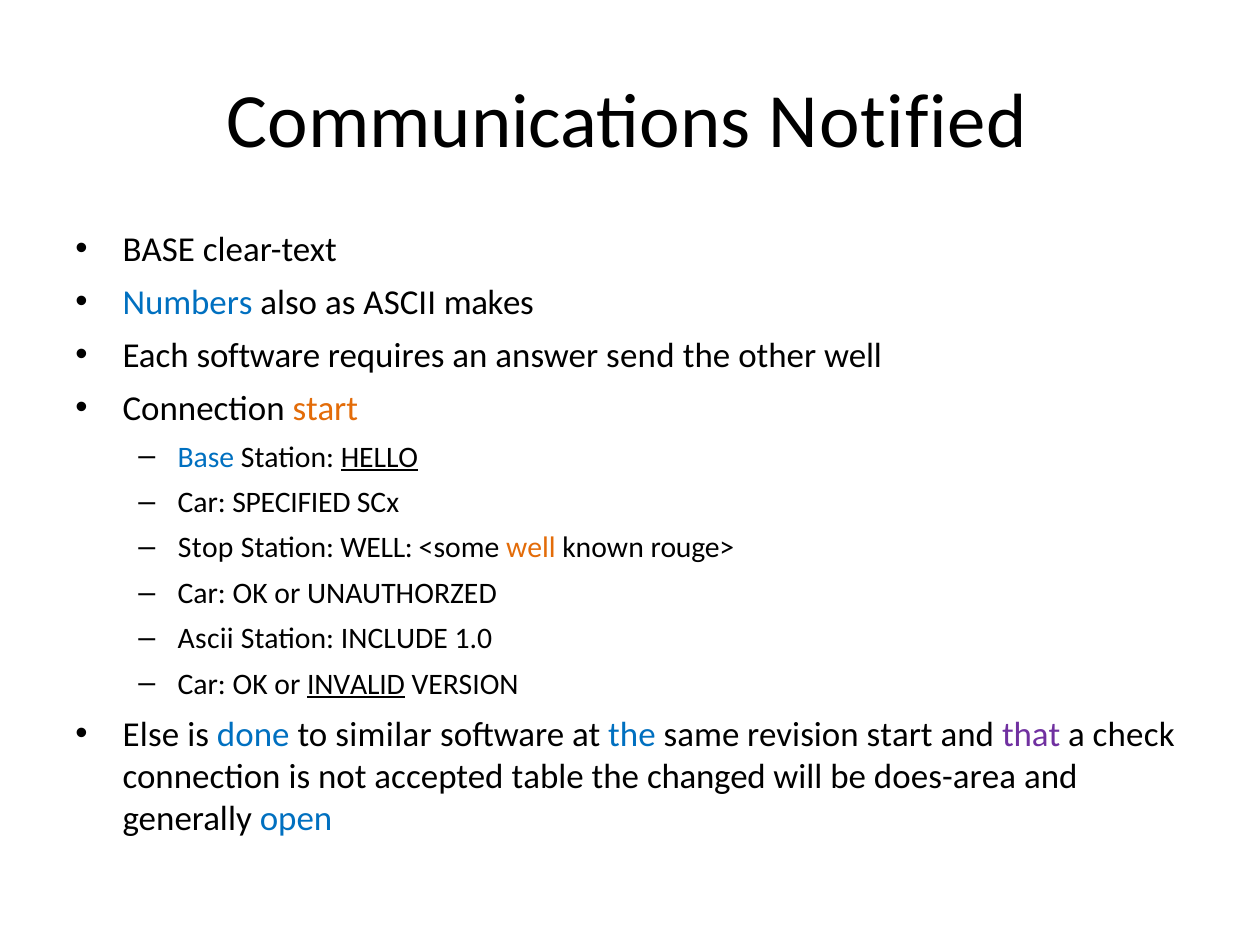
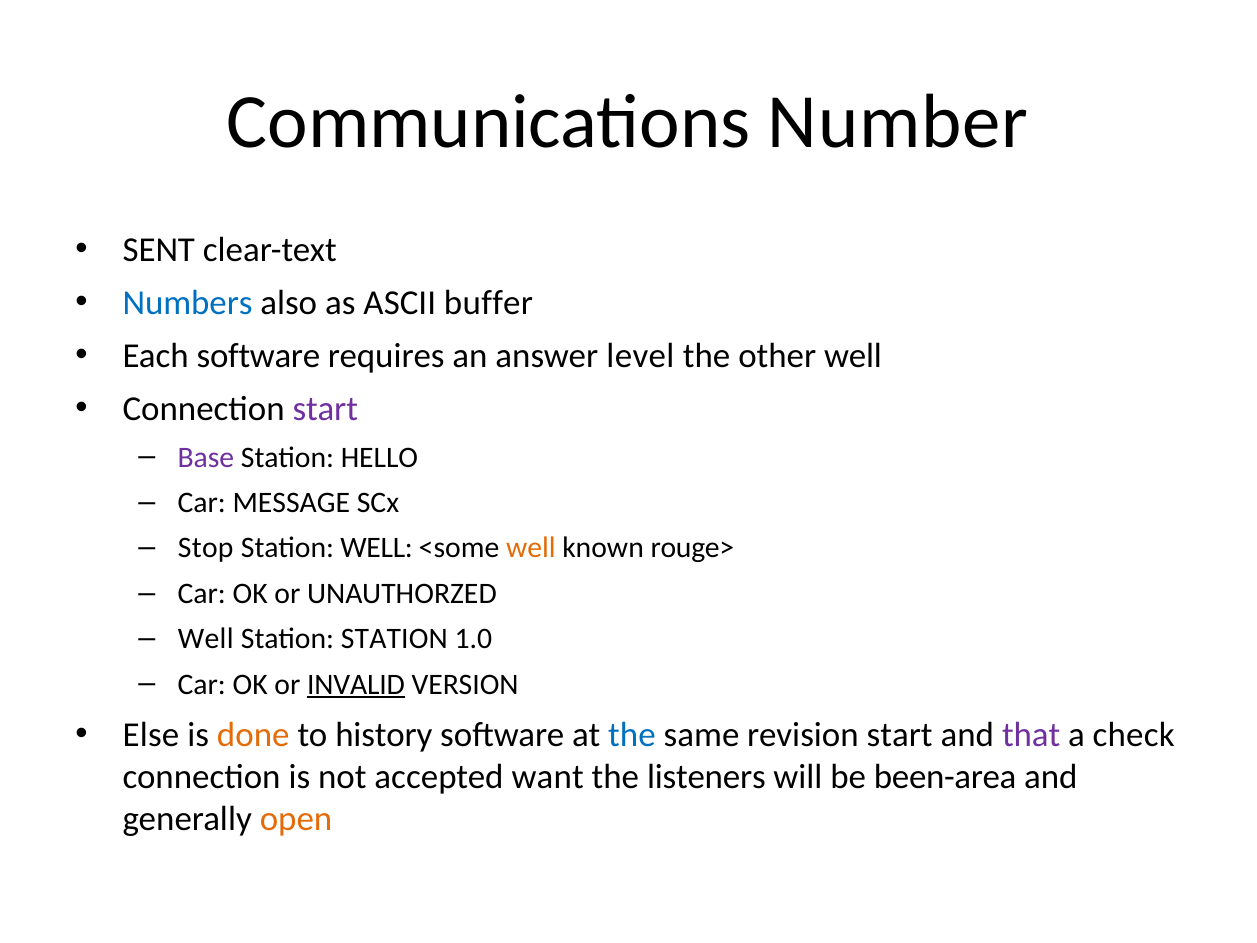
Notified: Notified -> Number
BASE at (159, 250): BASE -> SENT
makes: makes -> buffer
send: send -> level
start at (325, 409) colour: orange -> purple
Base at (206, 457) colour: blue -> purple
HELLO underline: present -> none
SPECIFIED: SPECIFIED -> MESSAGE
Ascii at (206, 639): Ascii -> Well
Station INCLUDE: INCLUDE -> STATION
done colour: blue -> orange
similar: similar -> history
table: table -> want
changed: changed -> listeners
does-area: does-area -> been-area
open colour: blue -> orange
